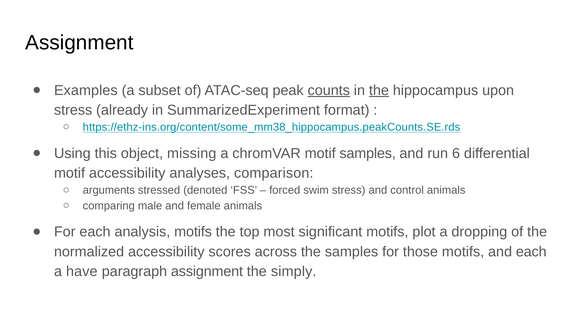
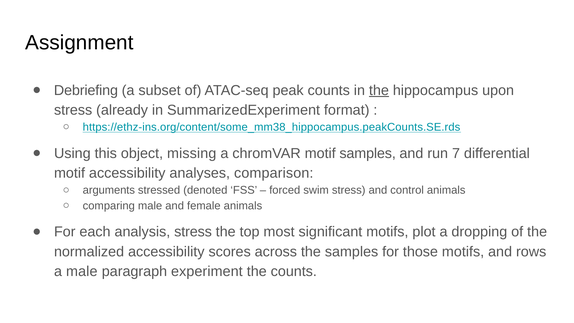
Examples: Examples -> Debriefing
counts at (329, 90) underline: present -> none
6: 6 -> 7
analysis motifs: motifs -> stress
and each: each -> rows
a have: have -> male
paragraph assignment: assignment -> experiment
the simply: simply -> counts
